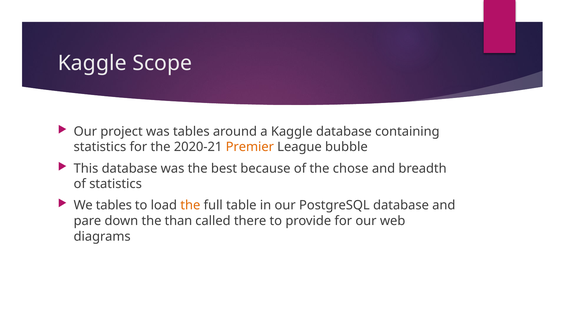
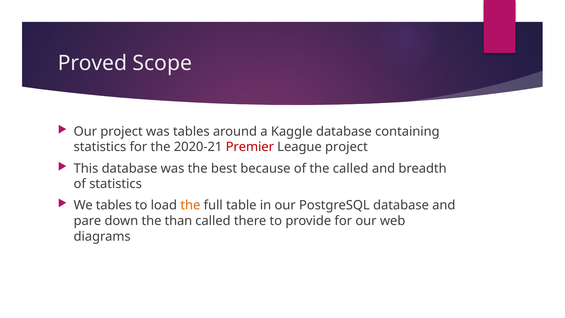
Kaggle at (92, 63): Kaggle -> Proved
Premier colour: orange -> red
League bubble: bubble -> project
the chose: chose -> called
